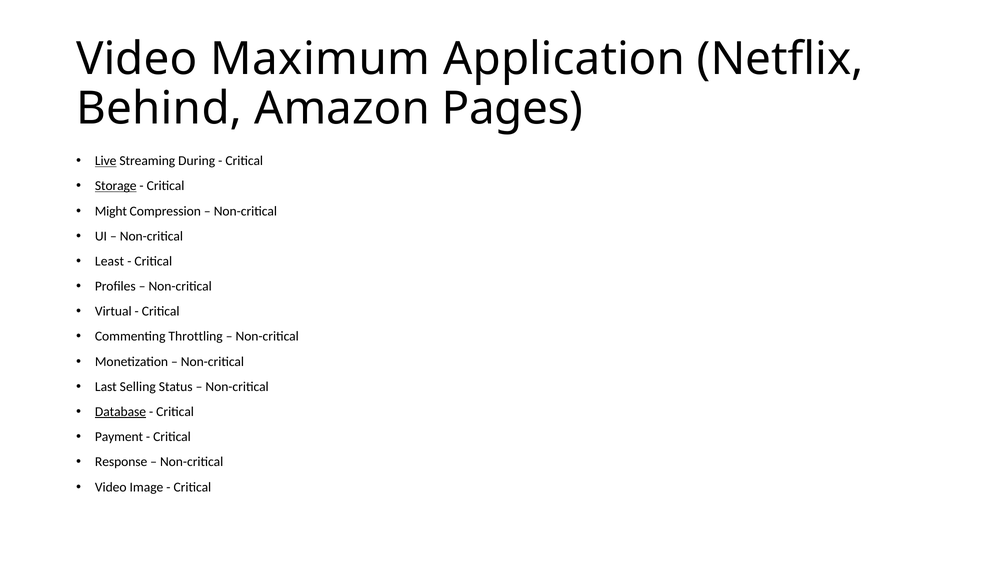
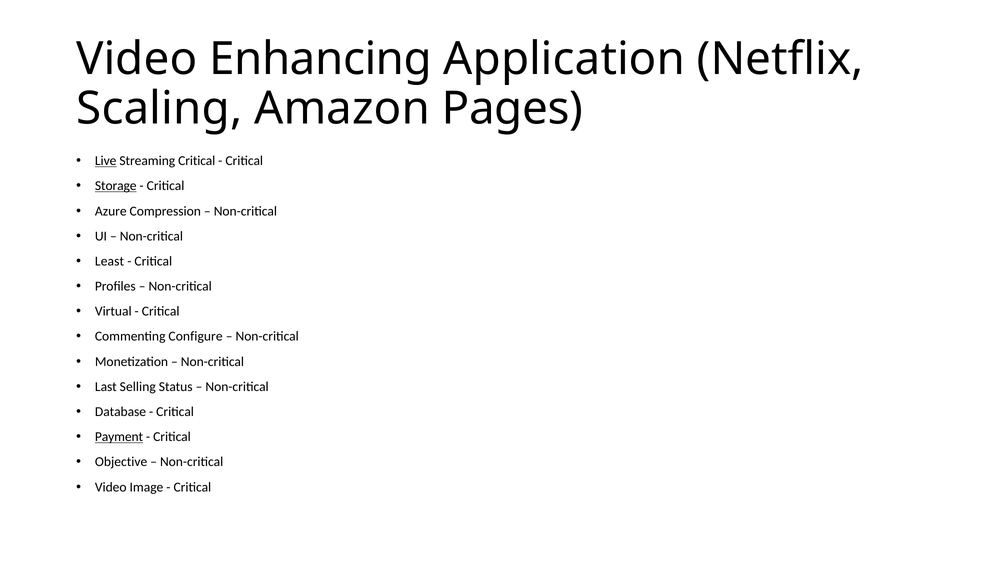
Maximum: Maximum -> Enhancing
Behind: Behind -> Scaling
Streaming During: During -> Critical
Might: Might -> Azure
Throttling: Throttling -> Configure
Database underline: present -> none
Payment underline: none -> present
Response: Response -> Objective
